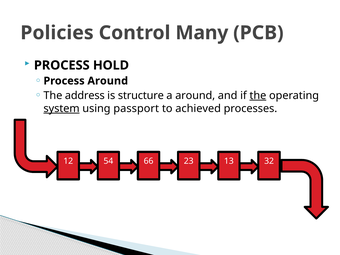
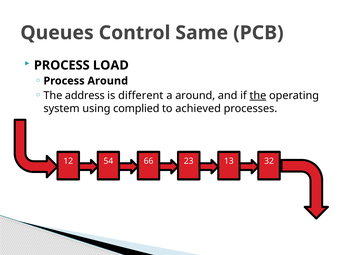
Policies: Policies -> Queues
Many: Many -> Same
HOLD: HOLD -> LOAD
structure: structure -> different
system underline: present -> none
passport: passport -> complied
